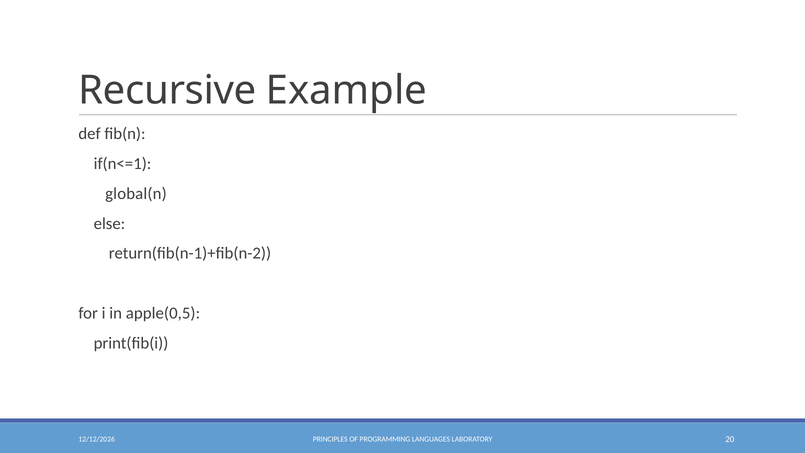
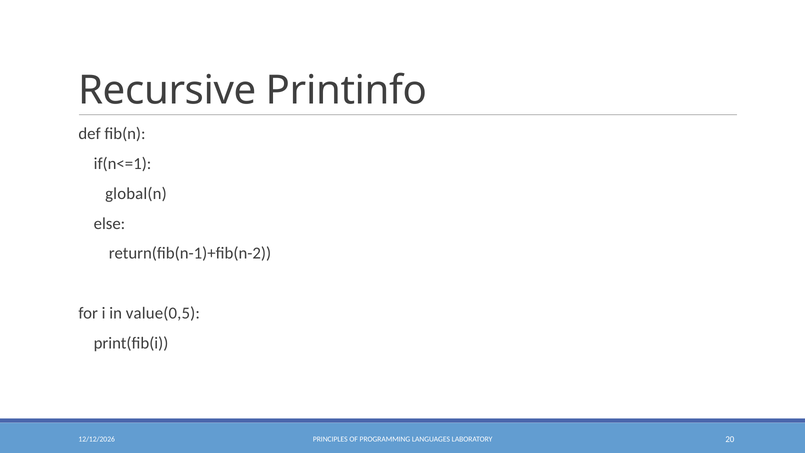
Example: Example -> Printinfo
apple(0,5: apple(0,5 -> value(0,5
